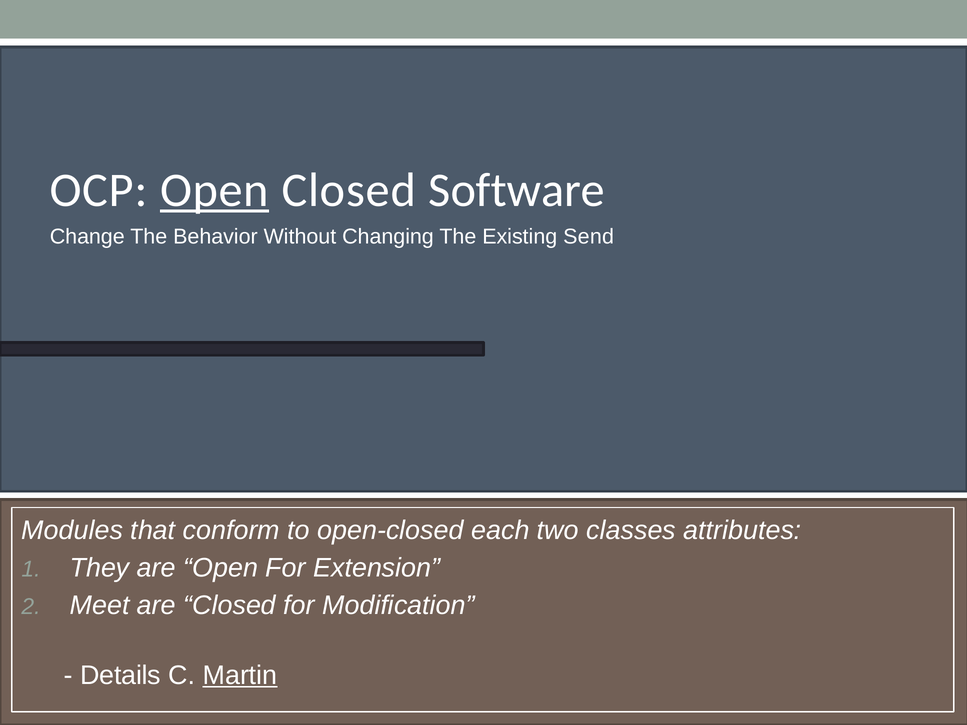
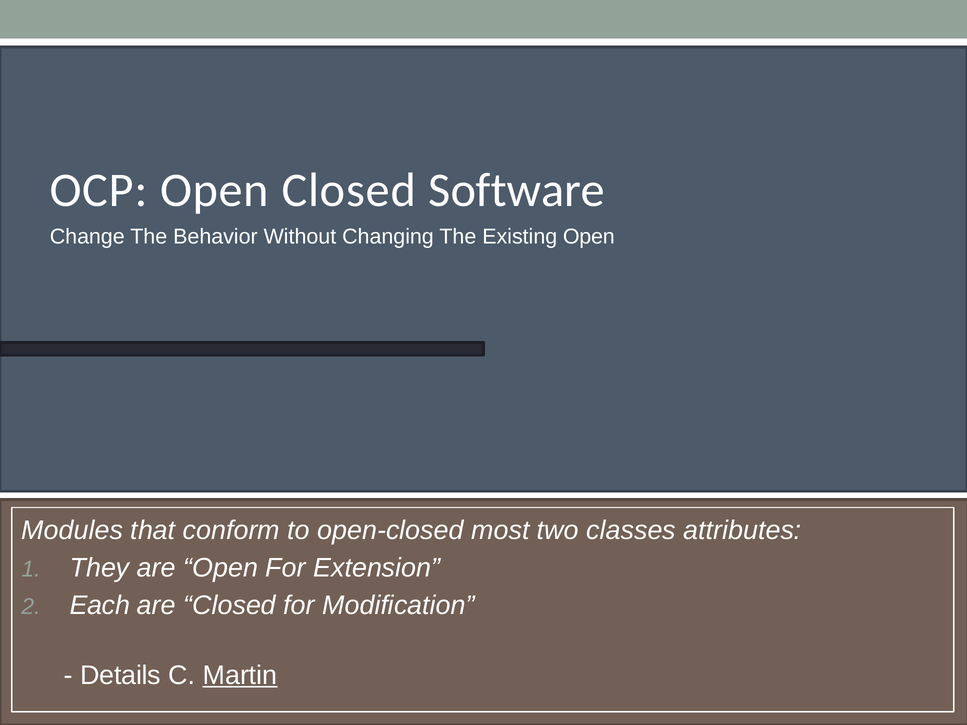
Open at (214, 190) underline: present -> none
Existing Send: Send -> Open
each: each -> most
Meet: Meet -> Each
